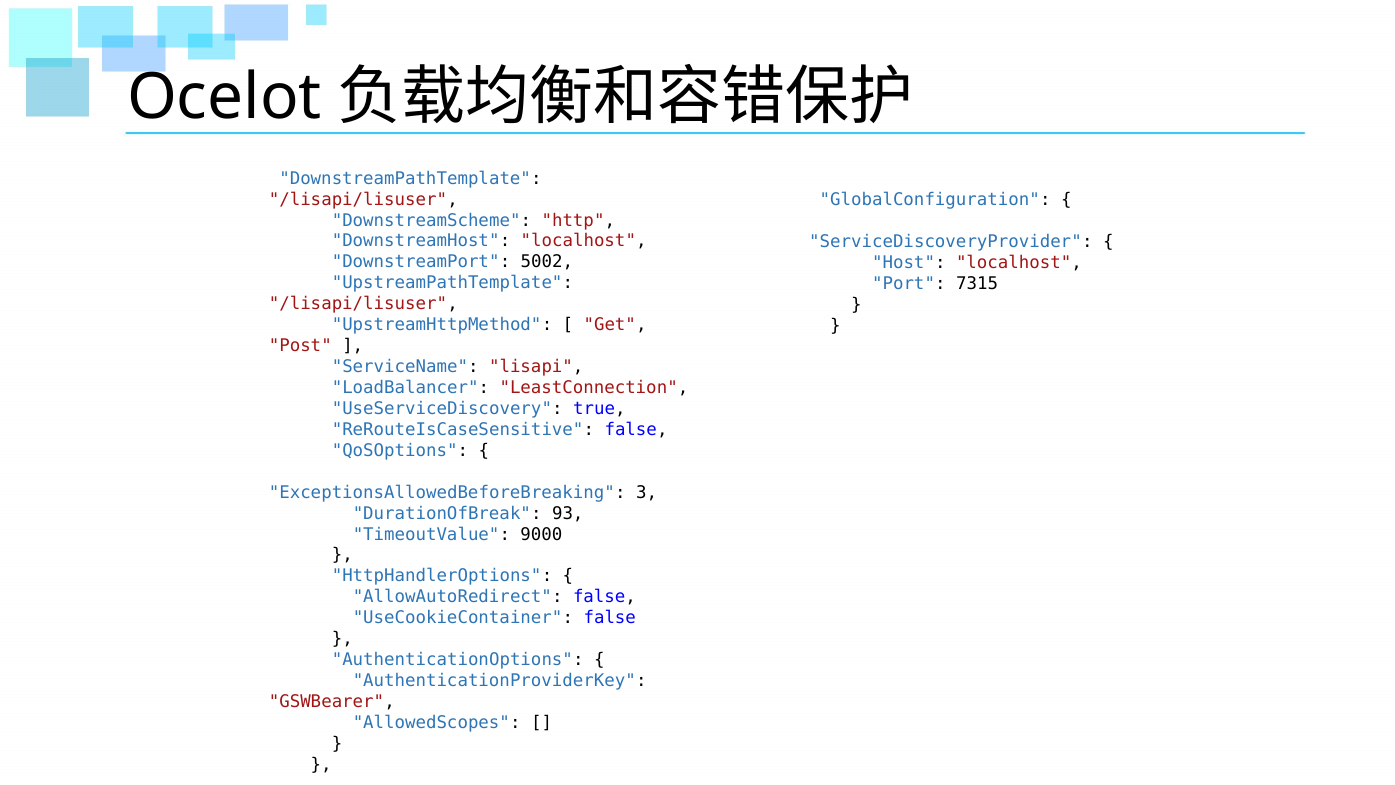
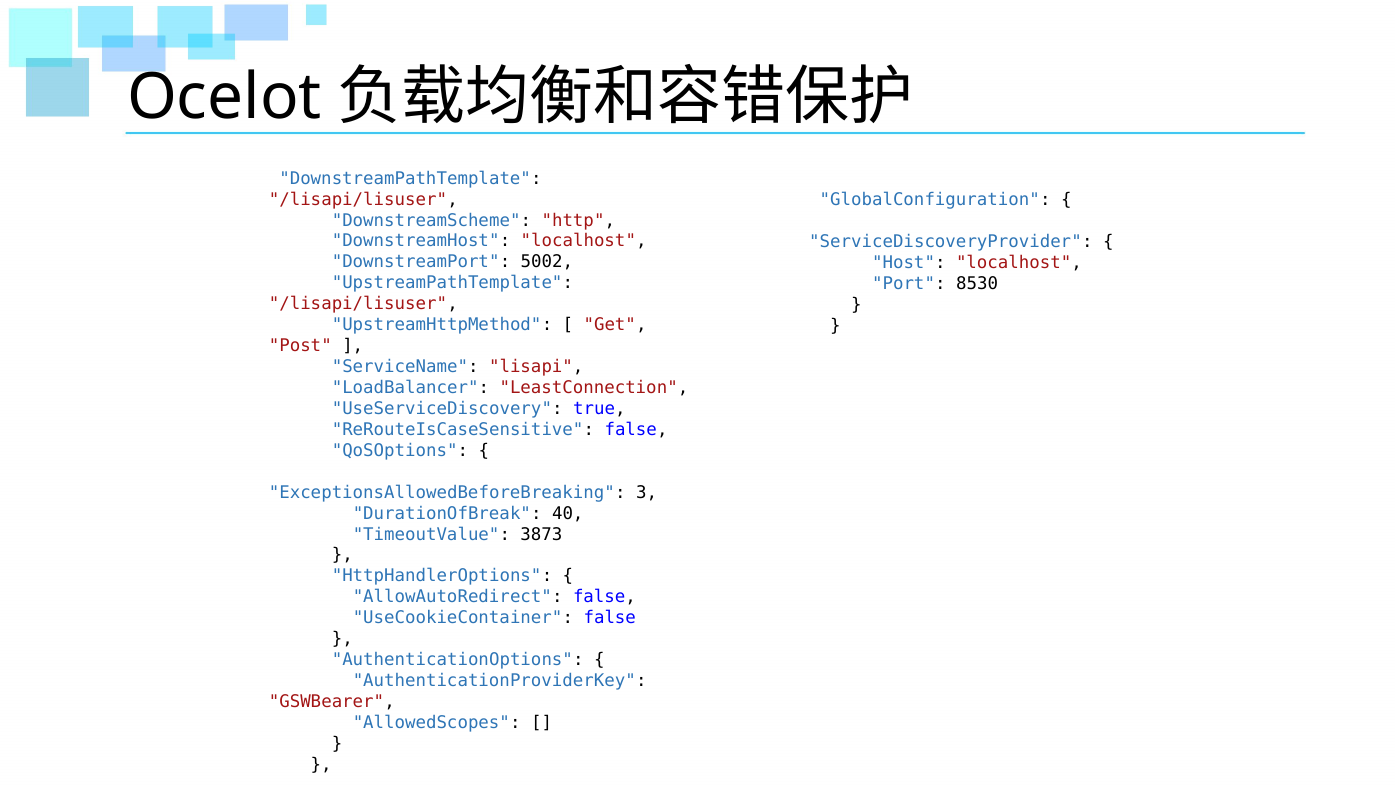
7315: 7315 -> 8530
93: 93 -> 40
9000: 9000 -> 3873
